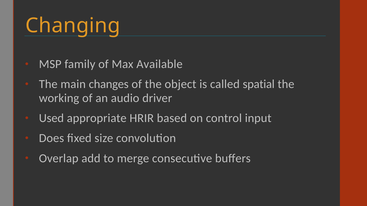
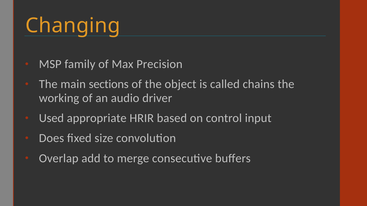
Available: Available -> Precision
changes: changes -> sections
spatial: spatial -> chains
